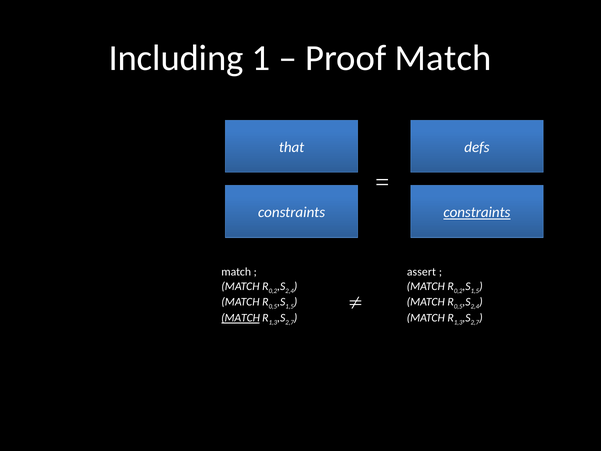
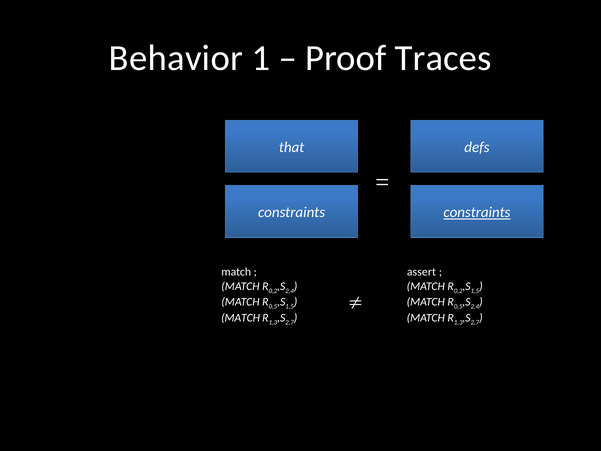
Including: Including -> Behavior
Proof Match: Match -> Traces
MATCH at (241, 318) underline: present -> none
